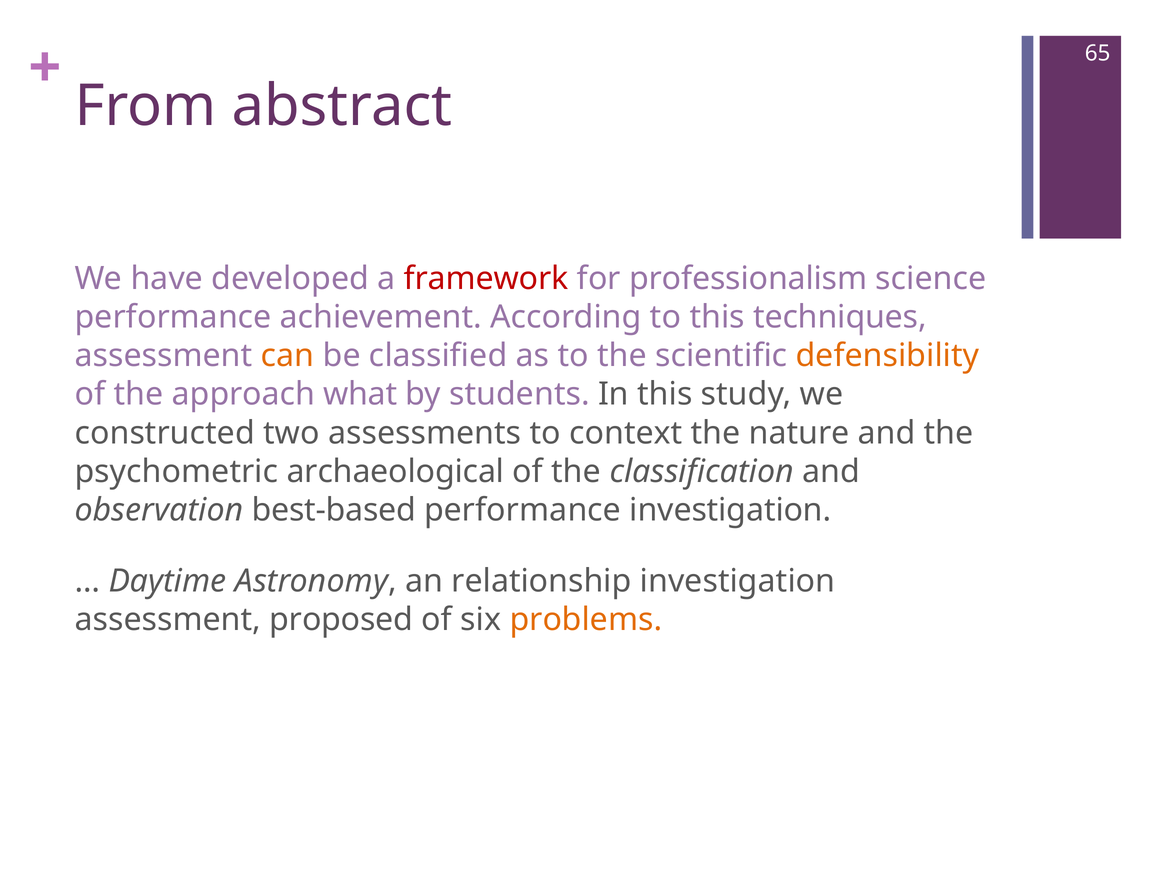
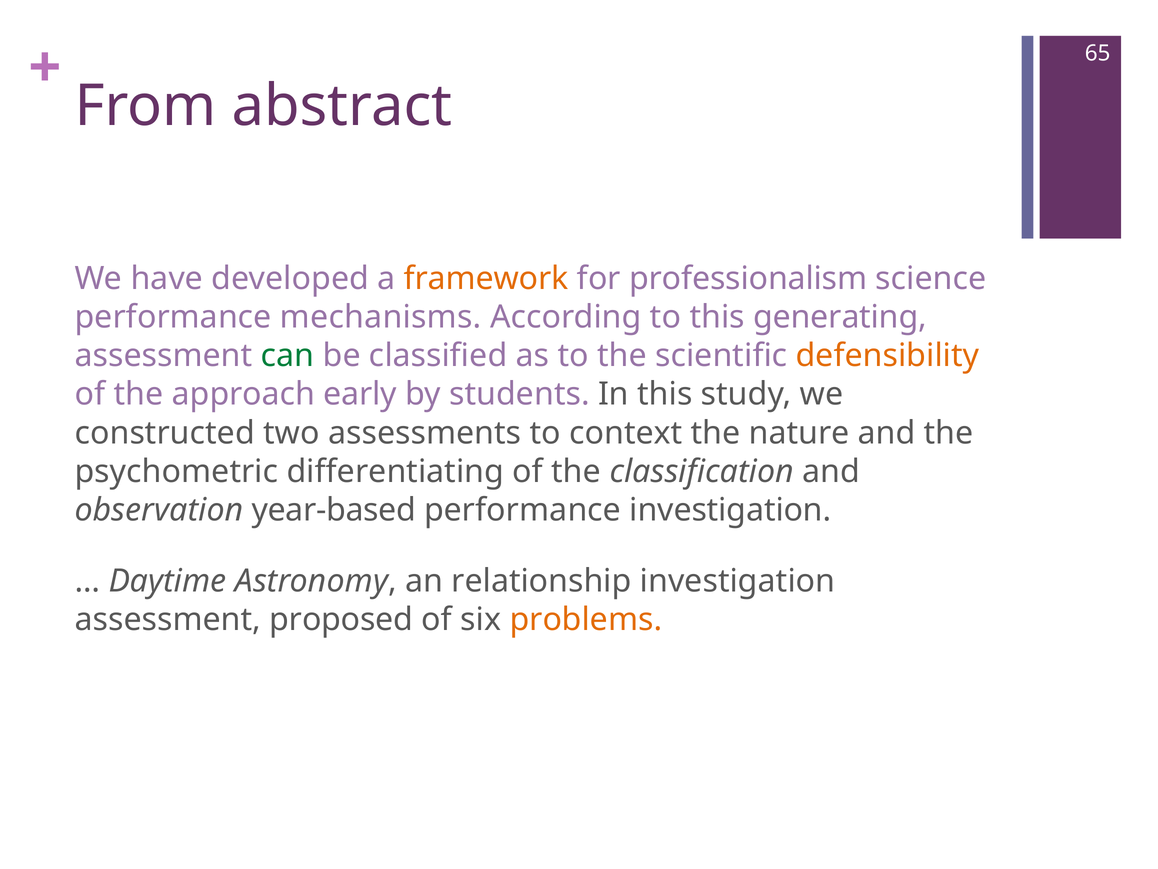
framework colour: red -> orange
achievement: achievement -> mechanisms
techniques: techniques -> generating
can colour: orange -> green
what: what -> early
archaeological: archaeological -> differentiating
best-based: best-based -> year-based
